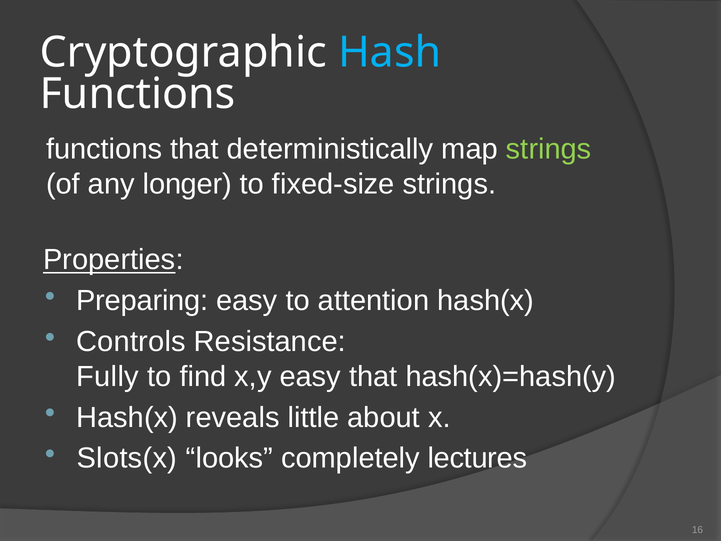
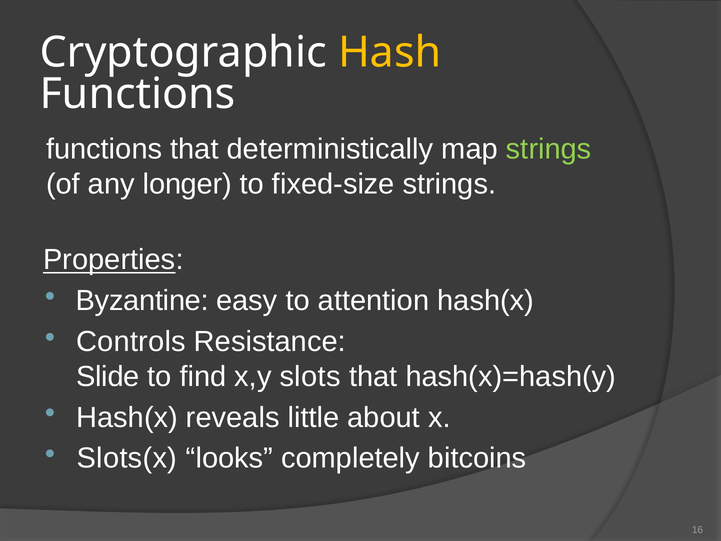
Hash colour: light blue -> yellow
Preparing: Preparing -> Byzantine
Fully: Fully -> Slide
x,y easy: easy -> slots
lectures: lectures -> bitcoins
